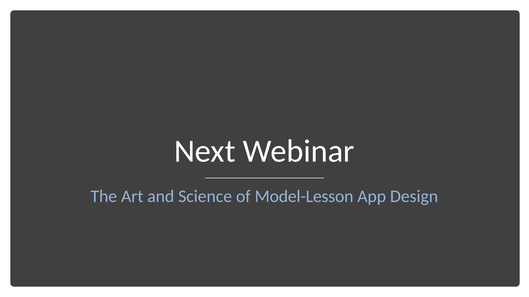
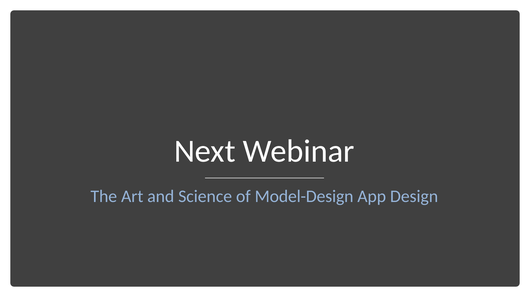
Model-Lesson: Model-Lesson -> Model-Design
